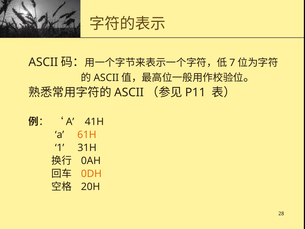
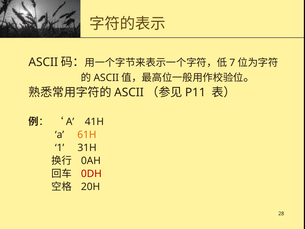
0DH colour: orange -> red
